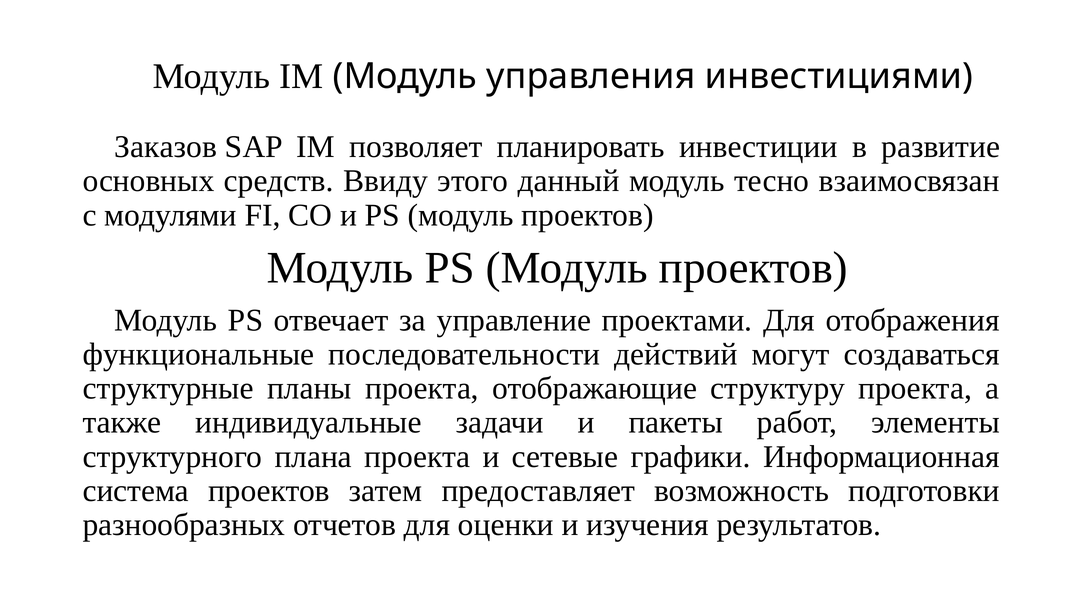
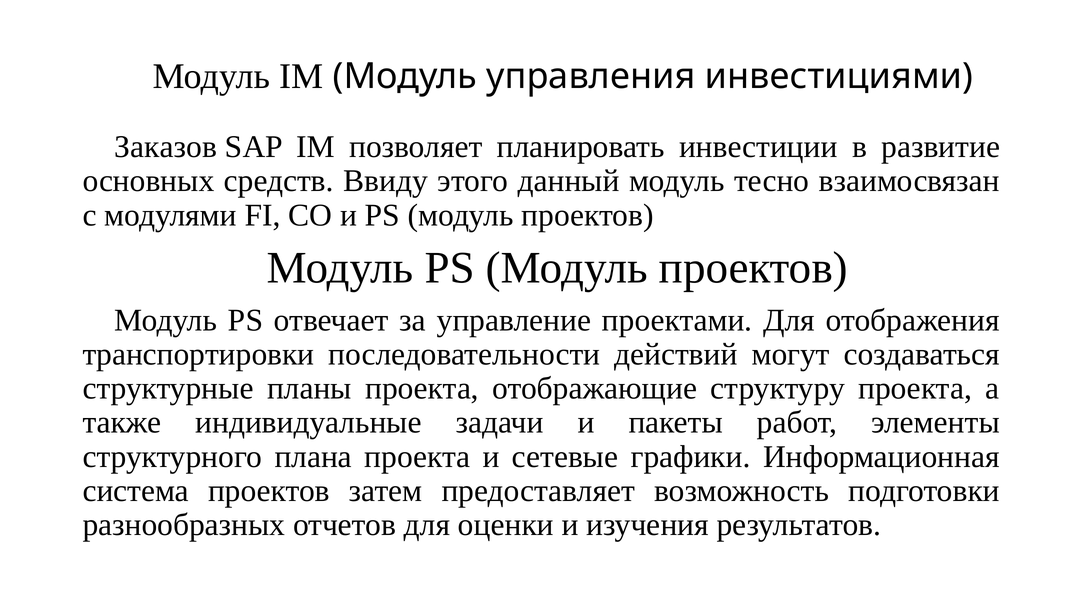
функциональные: функциональные -> транспортировки
